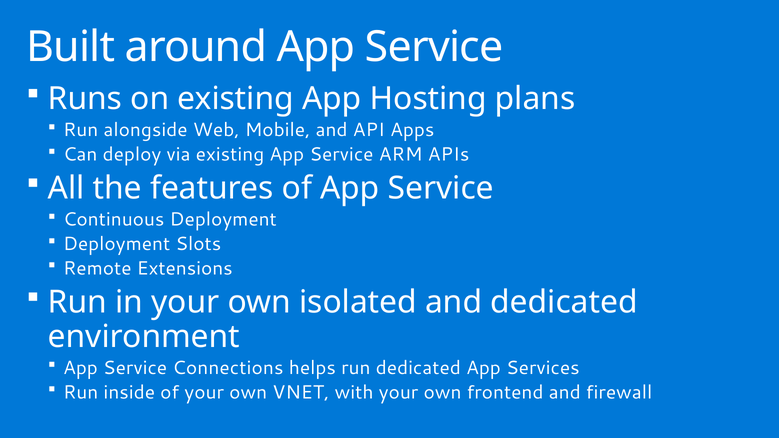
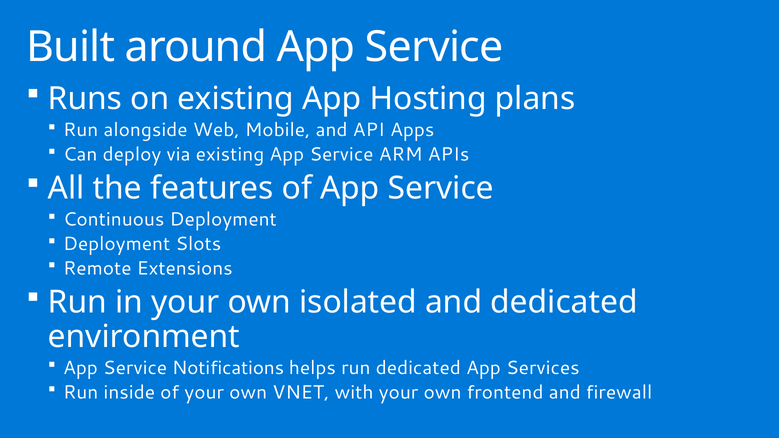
Connections: Connections -> Notifications
